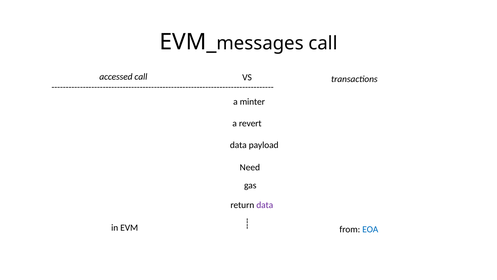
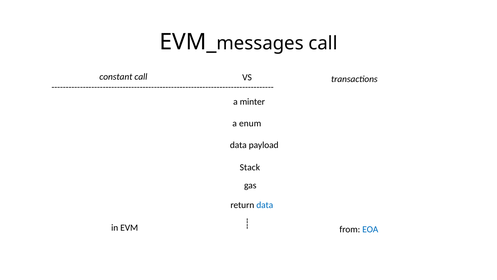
accessed: accessed -> constant
revert: revert -> enum
Need: Need -> Stack
data at (265, 205) colour: purple -> blue
